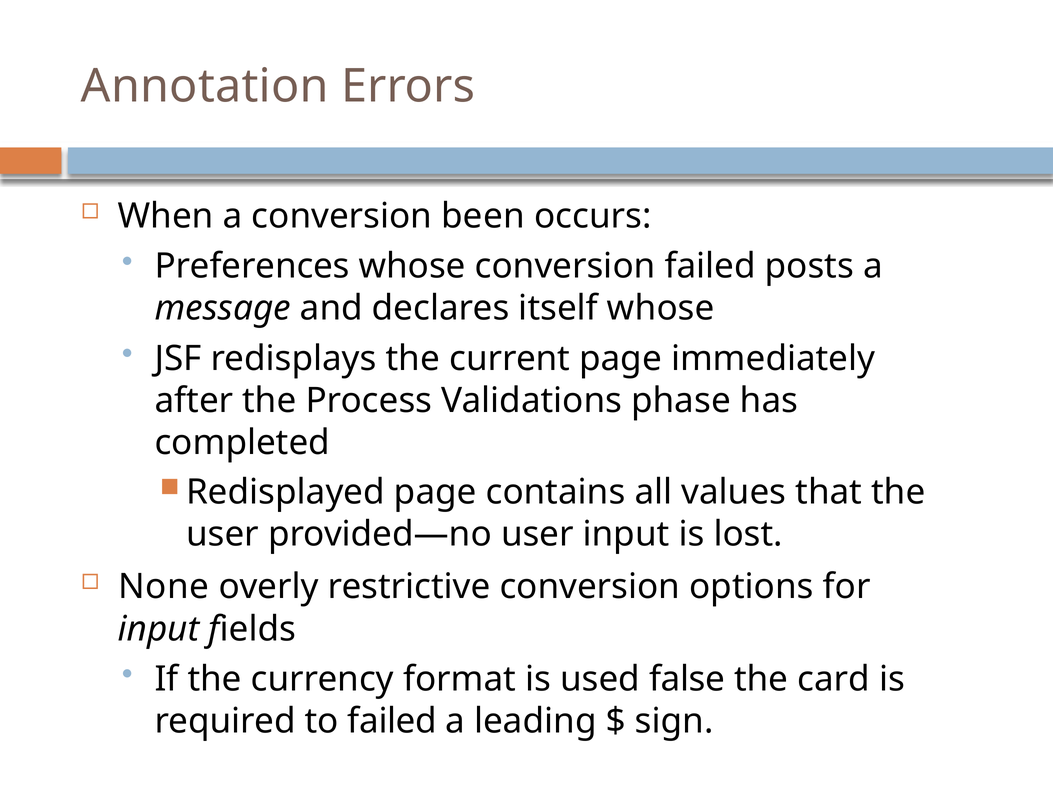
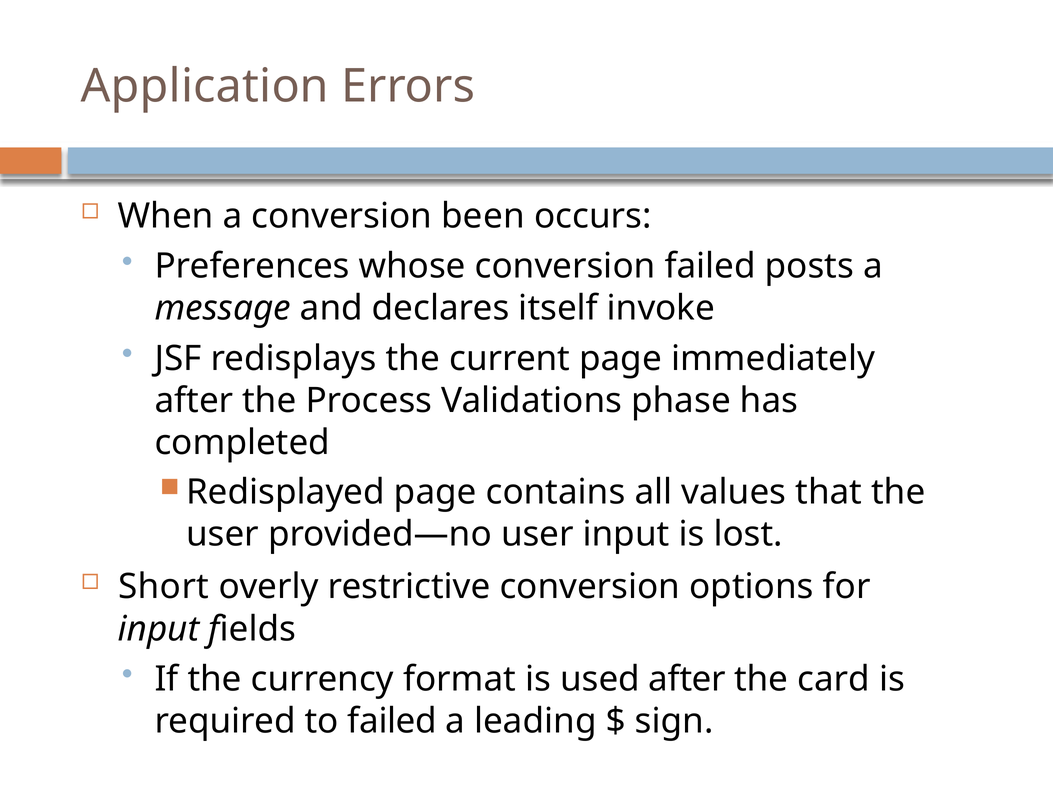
Annotation: Annotation -> Application
itself whose: whose -> invoke
None: None -> Short
used false: false -> after
